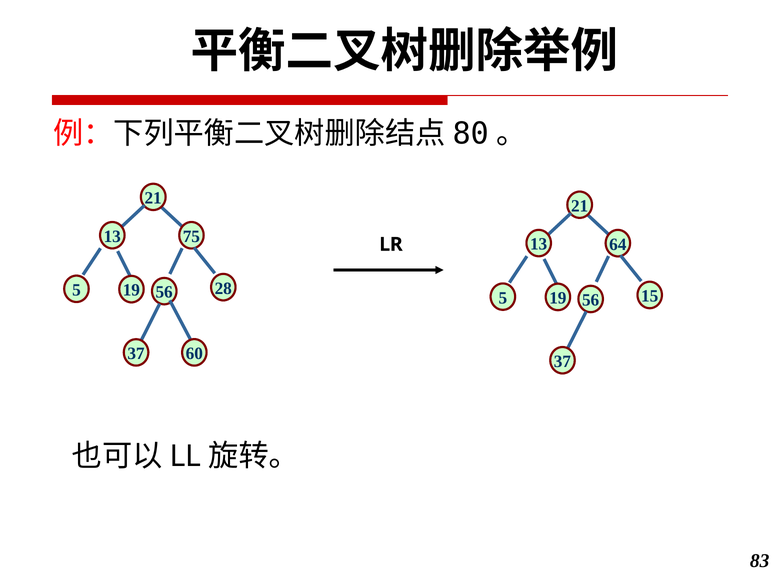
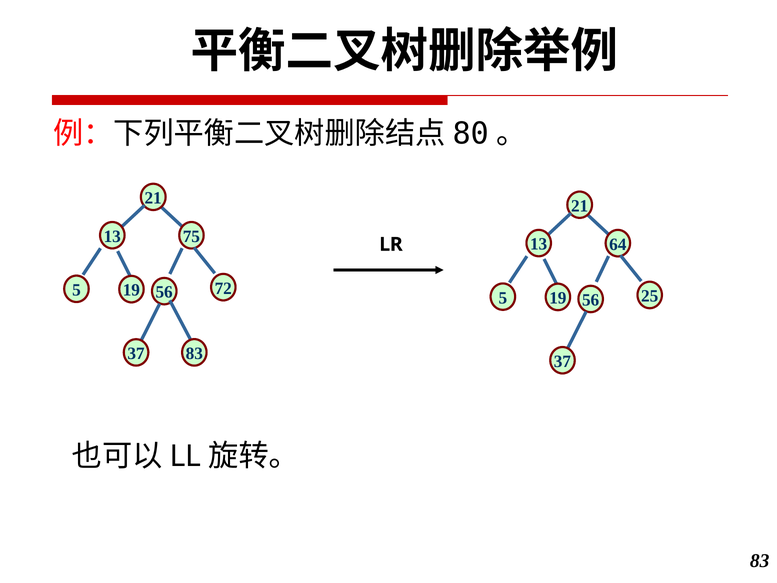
28: 28 -> 72
15: 15 -> 25
37 60: 60 -> 83
